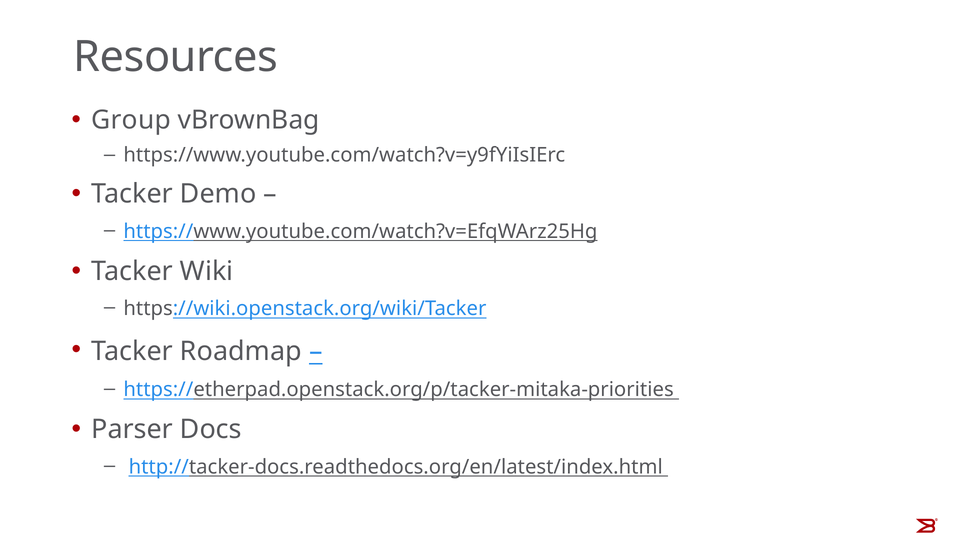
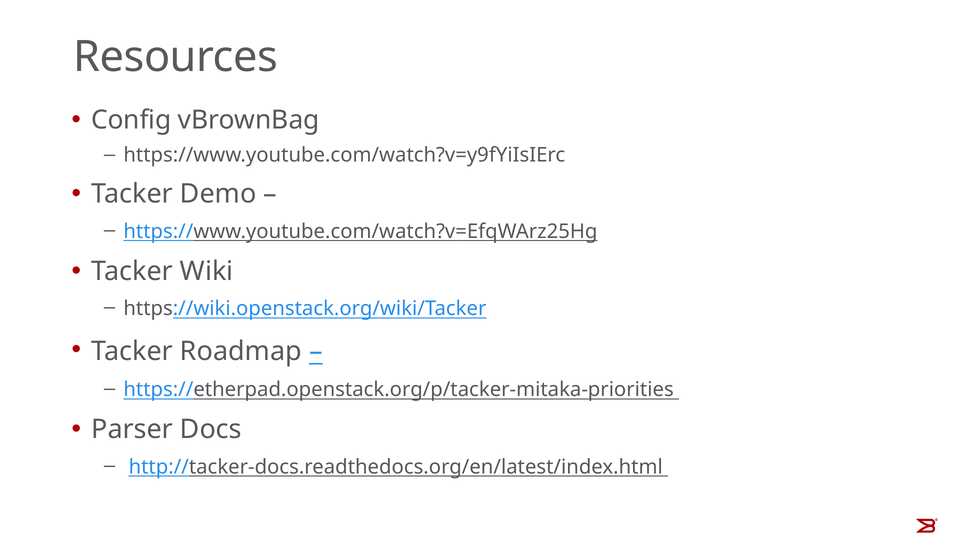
Group: Group -> Config
